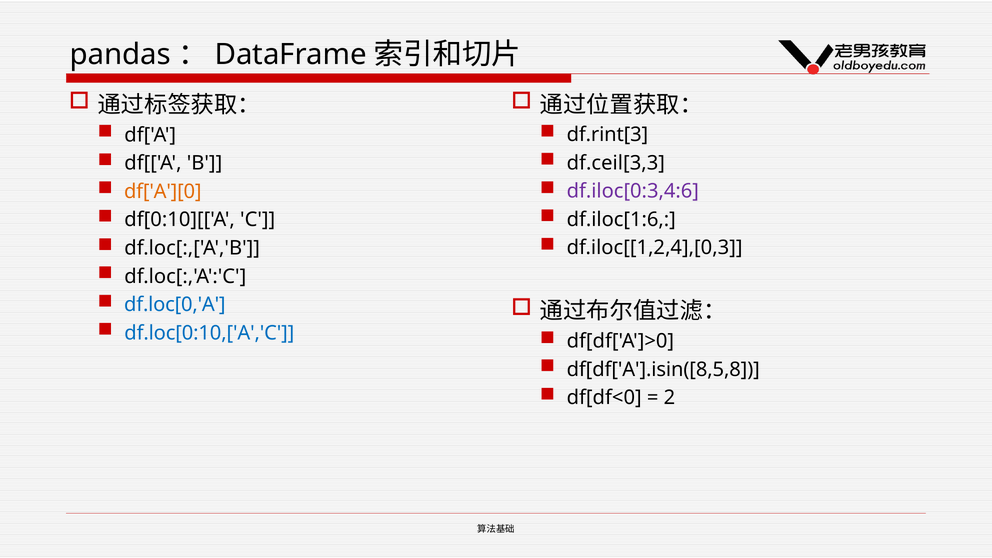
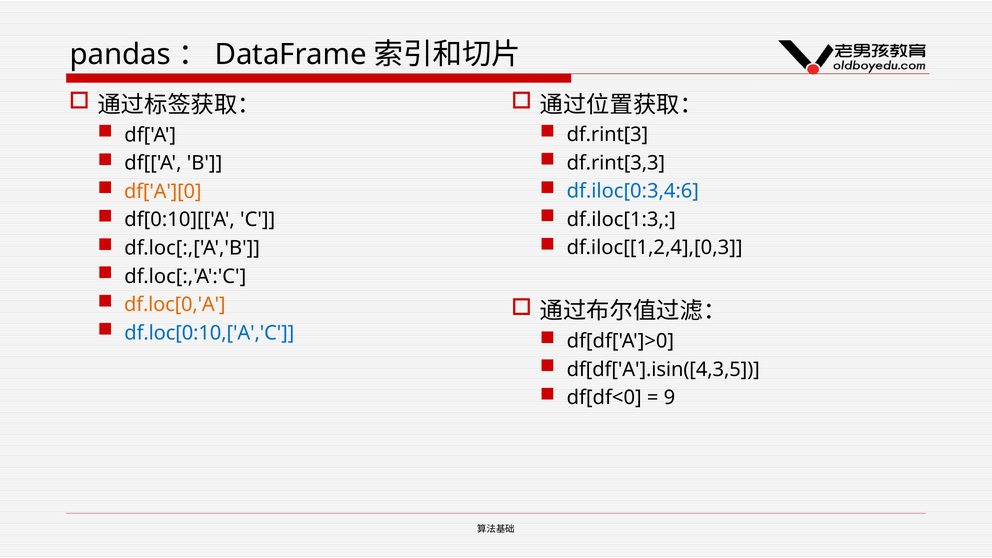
df.ceil[3,3: df.ceil[3,3 -> df.rint[3,3
df.iloc[0:3,4:6 colour: purple -> blue
df.iloc[1:6: df.iloc[1:6 -> df.iloc[1:3
df.loc[0,'A colour: blue -> orange
df[df['A'].isin([8,5,8: df[df['A'].isin([8,5,8 -> df[df['A'].isin([4,3,5
2: 2 -> 9
